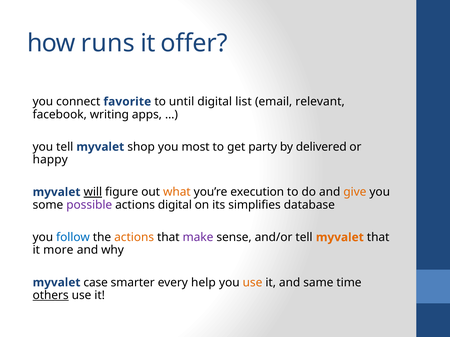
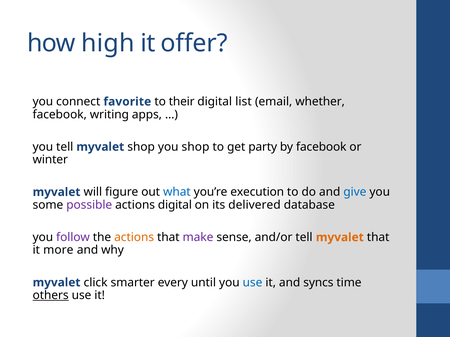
runs: runs -> high
until: until -> their
relevant: relevant -> whether
you most: most -> shop
by delivered: delivered -> facebook
happy: happy -> winter
will underline: present -> none
what colour: orange -> blue
give colour: orange -> blue
simplifies: simplifies -> delivered
follow colour: blue -> purple
case: case -> click
help: help -> until
use at (253, 283) colour: orange -> blue
same: same -> syncs
